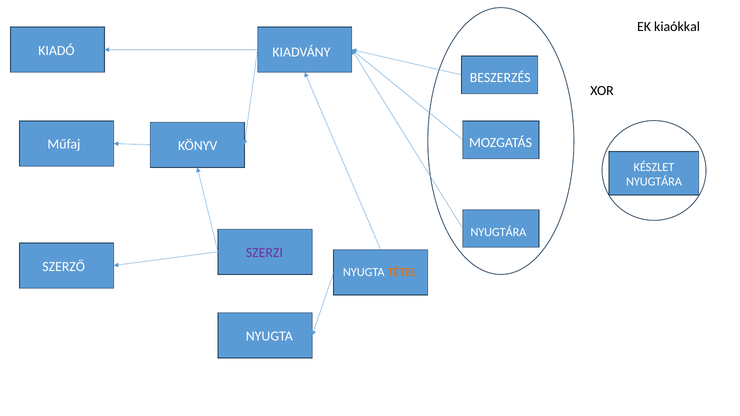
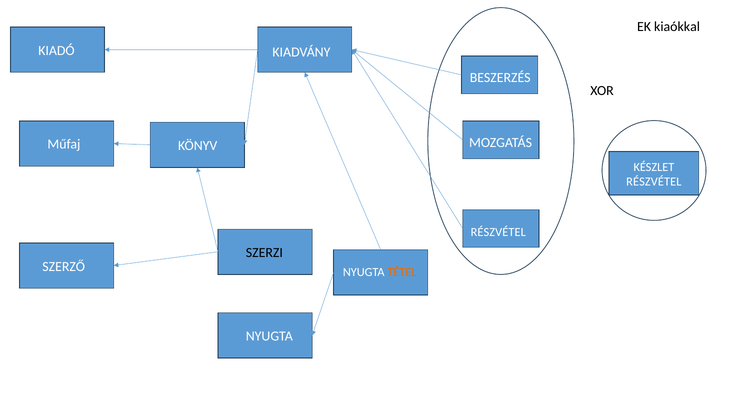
NYUGTÁRA at (654, 182): NYUGTÁRA -> RÉSZVÉTEL
NYUGTÁRA at (498, 232): NYUGTÁRA -> RÉSZVÉTEL
SZERZI colour: purple -> black
